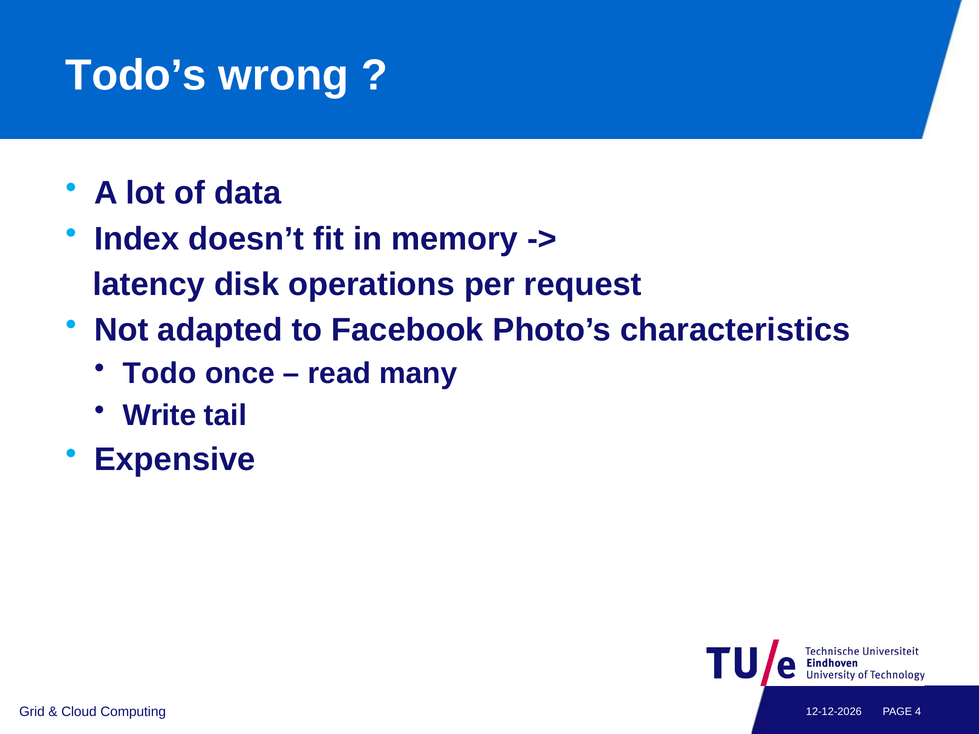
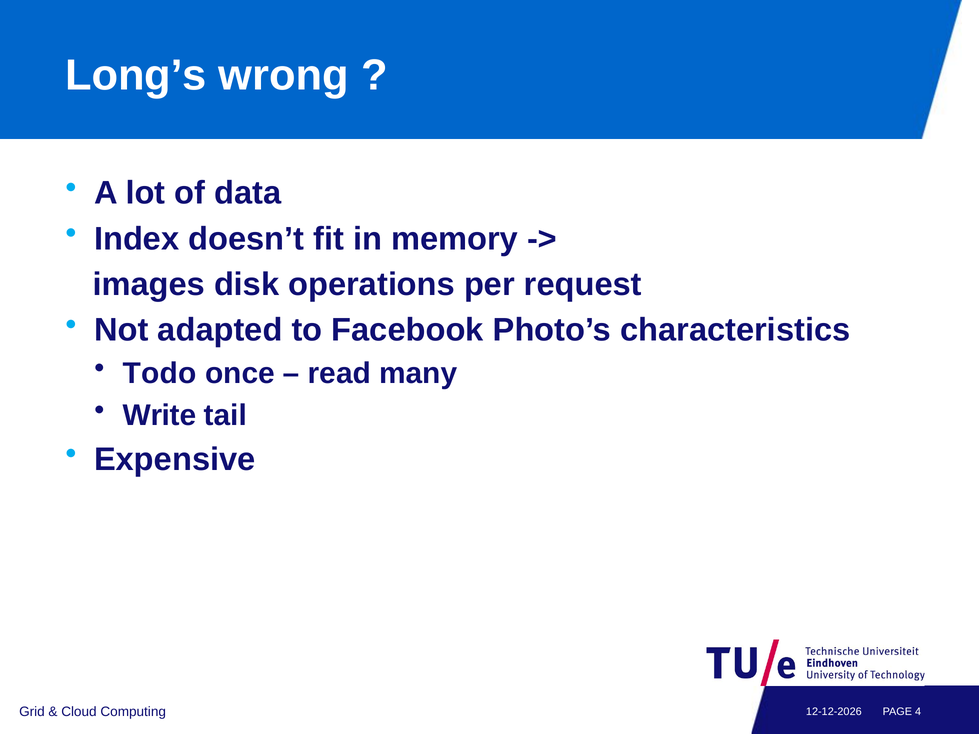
Todo’s: Todo’s -> Long’s
latency: latency -> images
